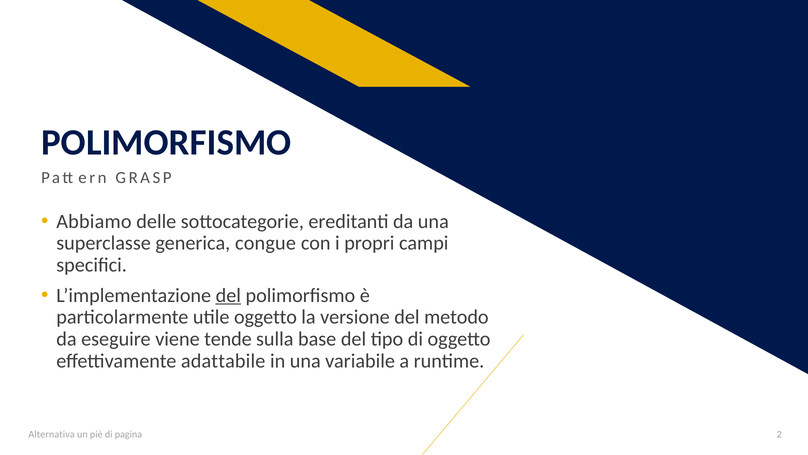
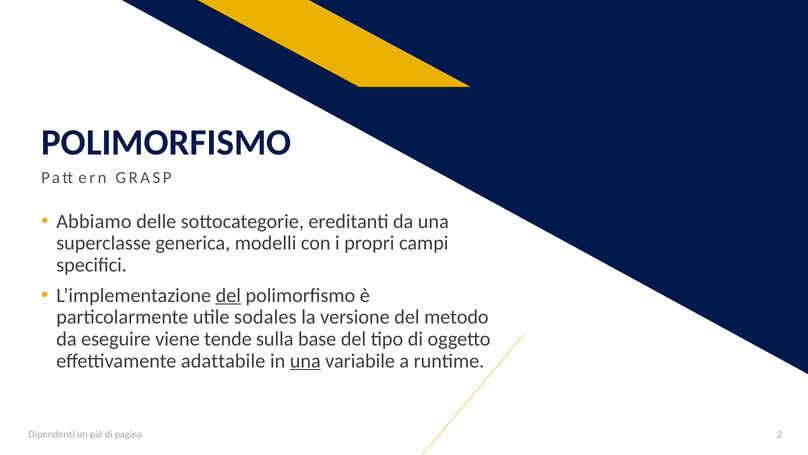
congue: congue -> modelli
utile oggetto: oggetto -> sodales
una at (305, 360) underline: none -> present
Alternativa: Alternativa -> Dipendenti
